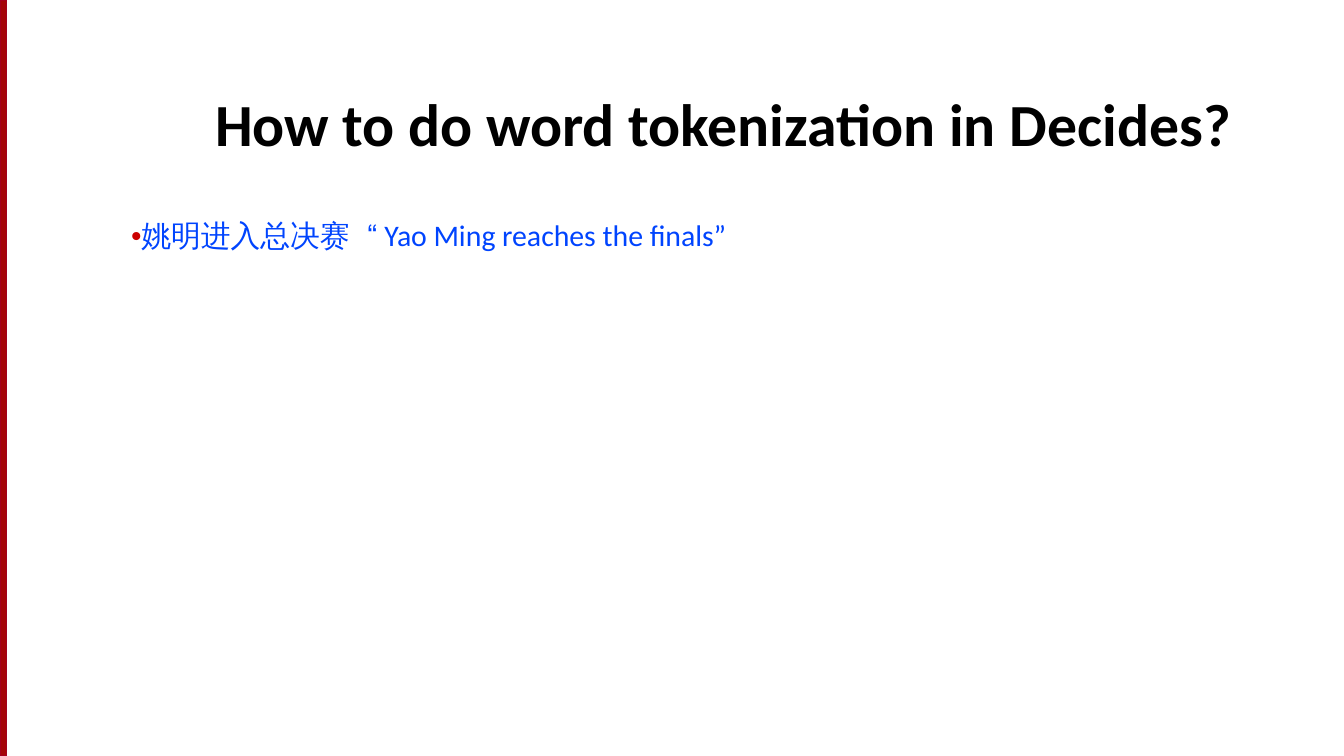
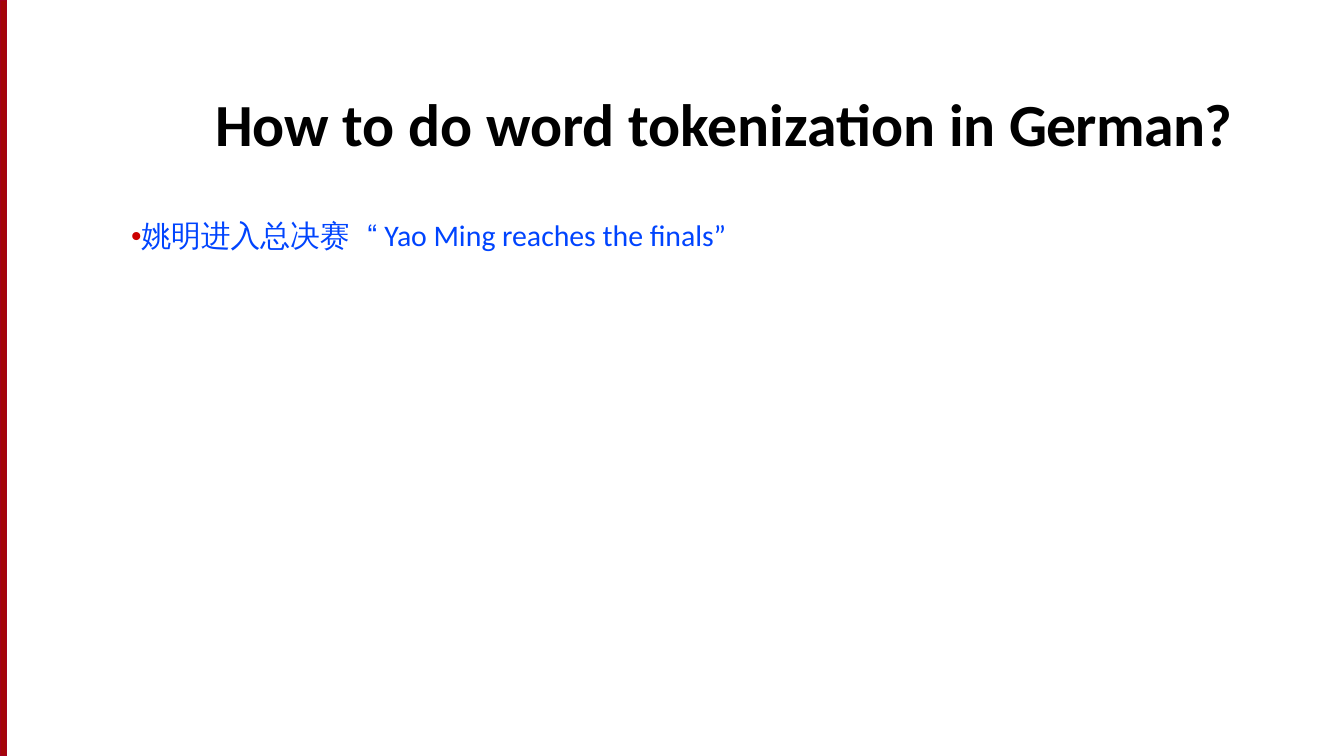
Decides: Decides -> German
